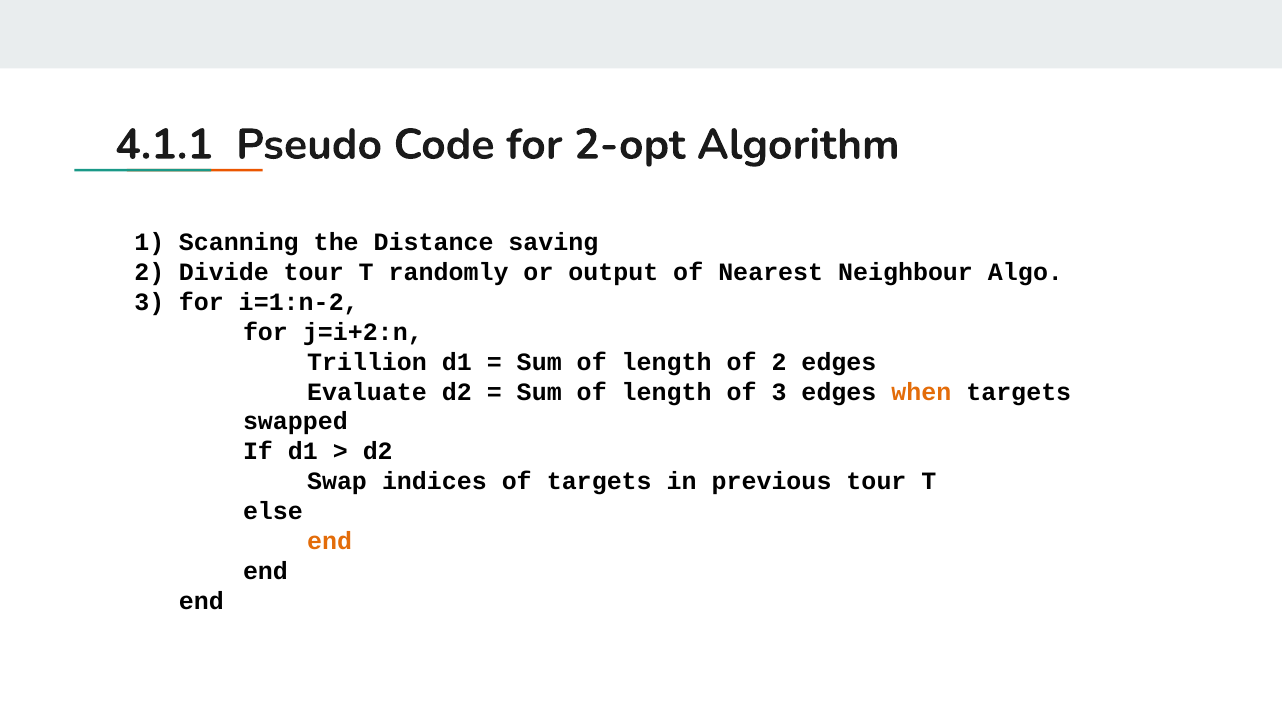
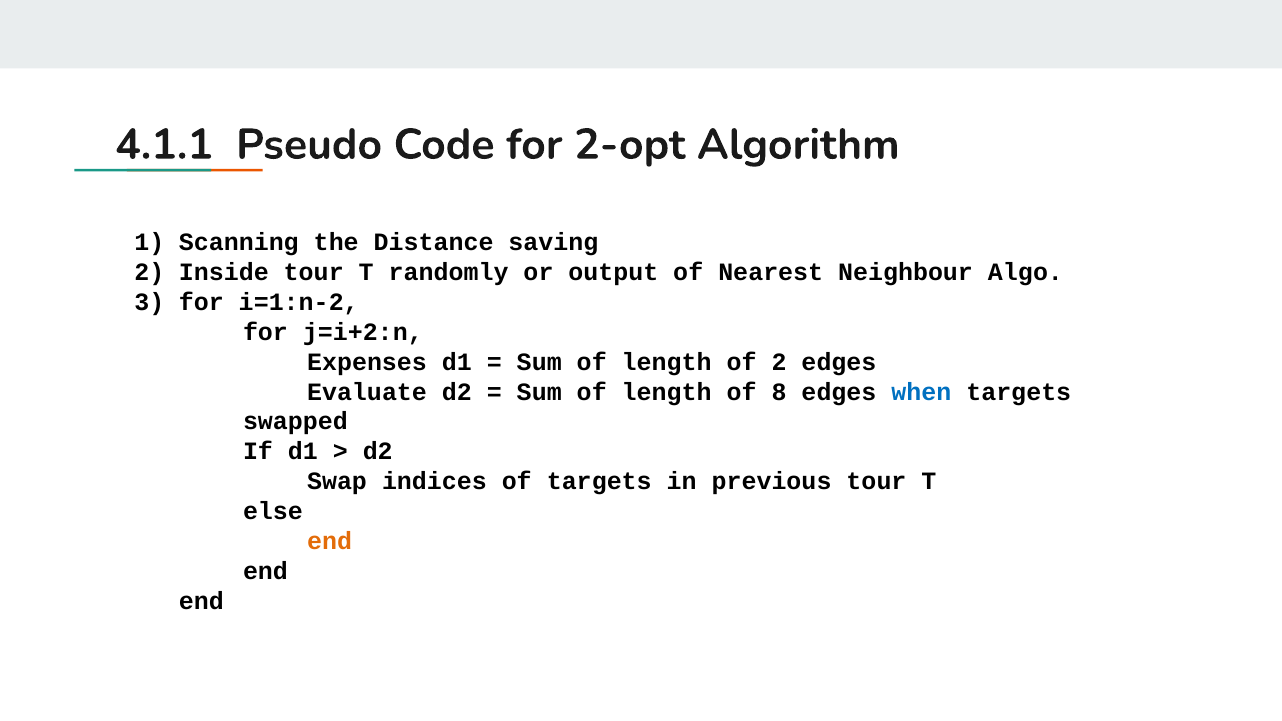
Divide: Divide -> Inside
Trillion: Trillion -> Expenses
of 3: 3 -> 8
when colour: orange -> blue
